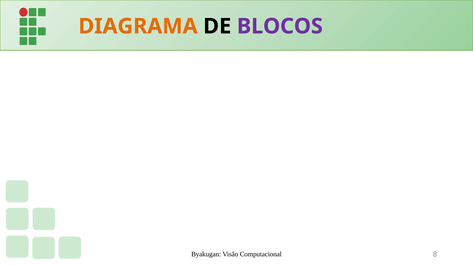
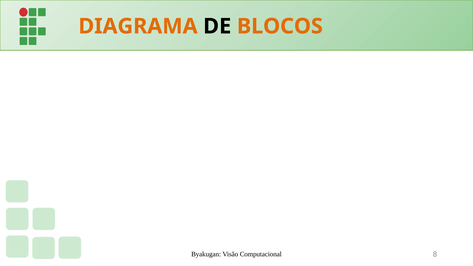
BLOCOS colour: purple -> orange
